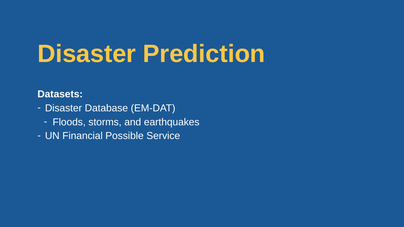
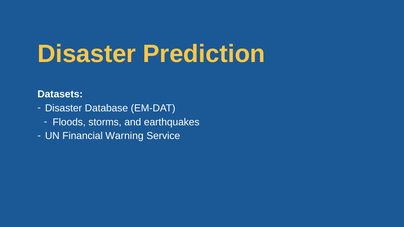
Possible: Possible -> Warning
